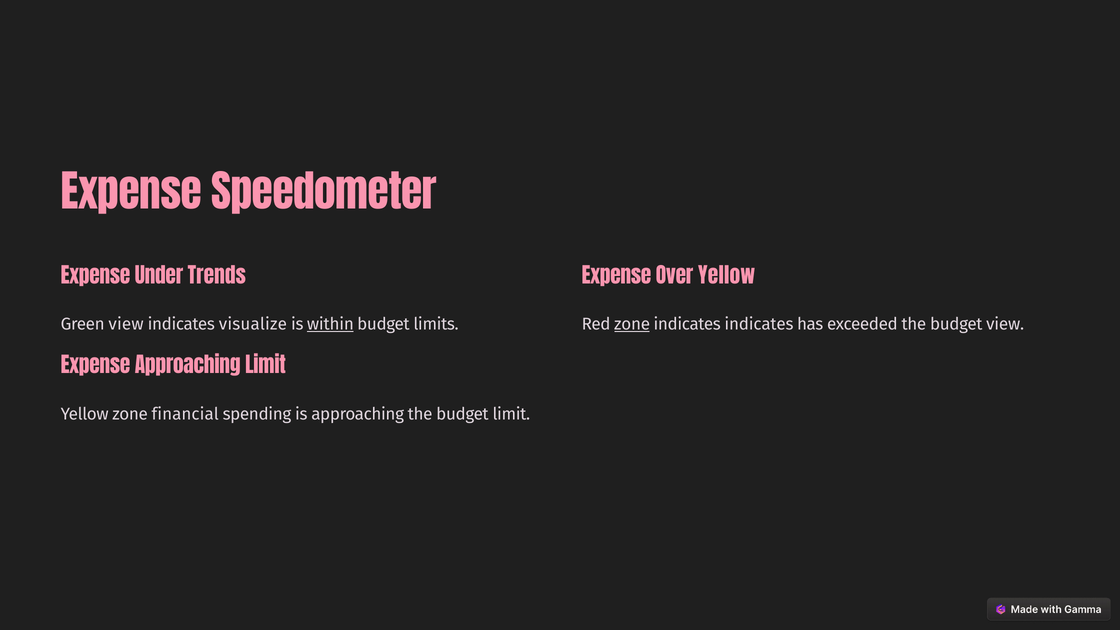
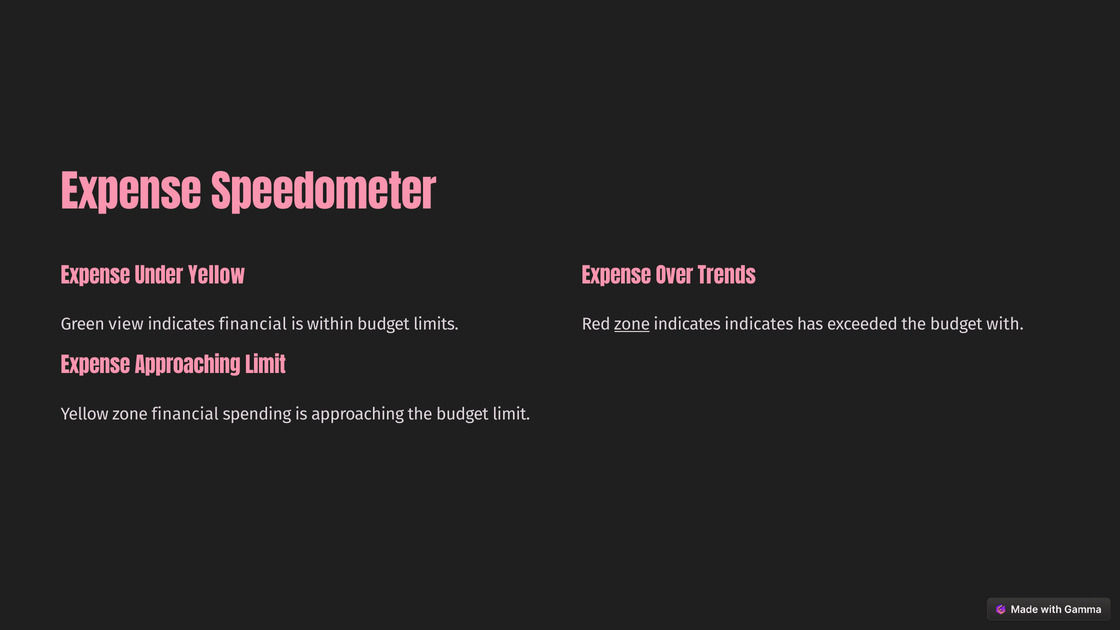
Under Trends: Trends -> Yellow
Over Yellow: Yellow -> Trends
indicates visualize: visualize -> financial
within underline: present -> none
budget view: view -> with
